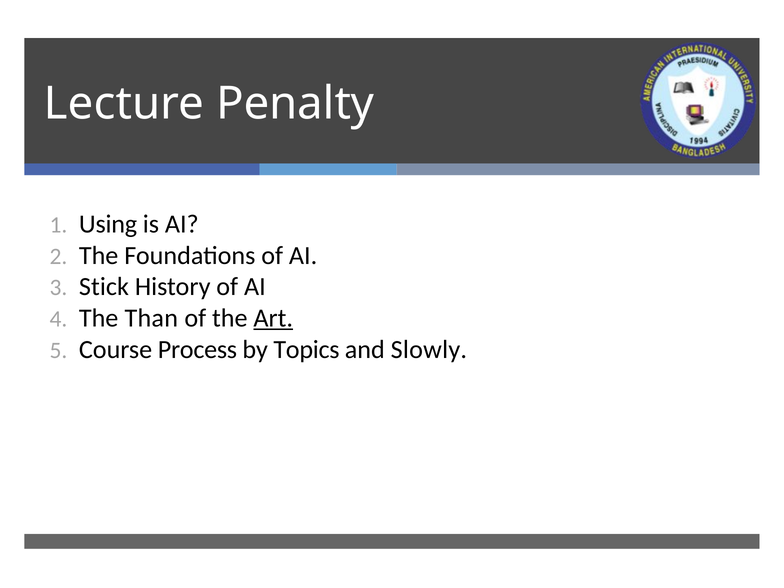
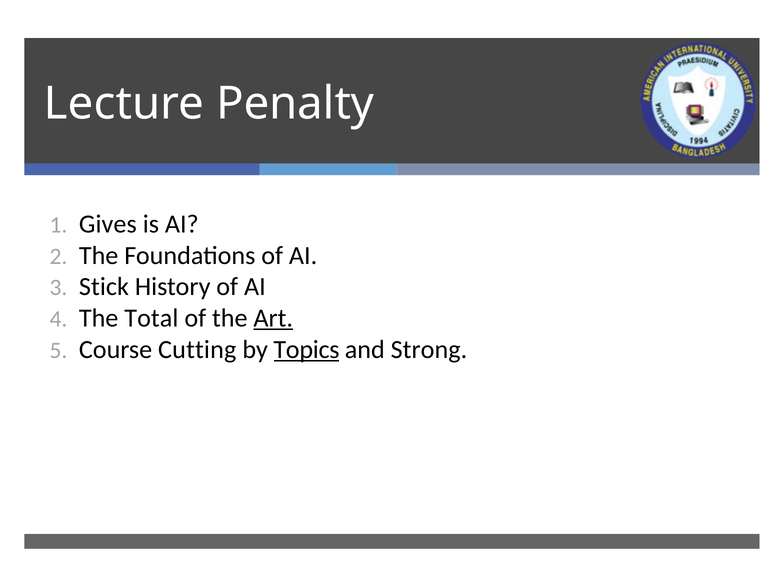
Using: Using -> Gives
Than: Than -> Total
Process: Process -> Cutting
Topics underline: none -> present
Slowly: Slowly -> Strong
